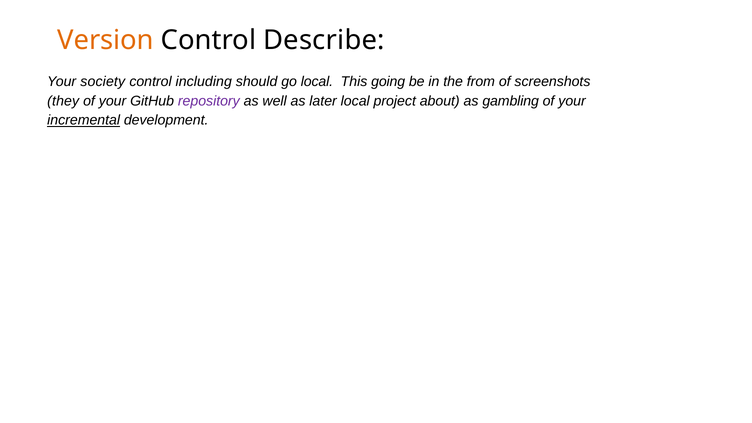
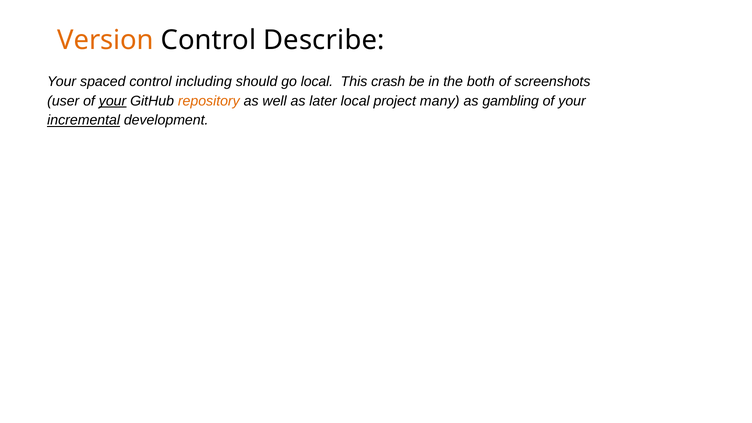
society: society -> spaced
going: going -> crash
from: from -> both
they: they -> user
your at (113, 101) underline: none -> present
repository colour: purple -> orange
about: about -> many
